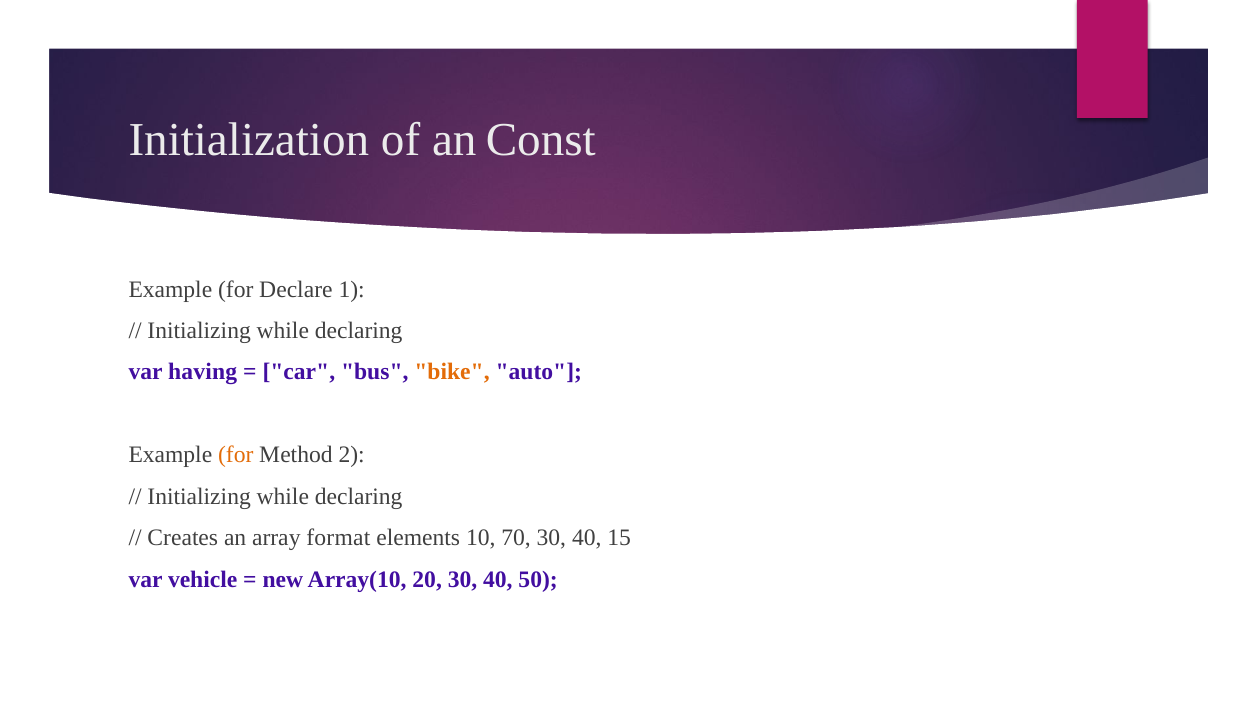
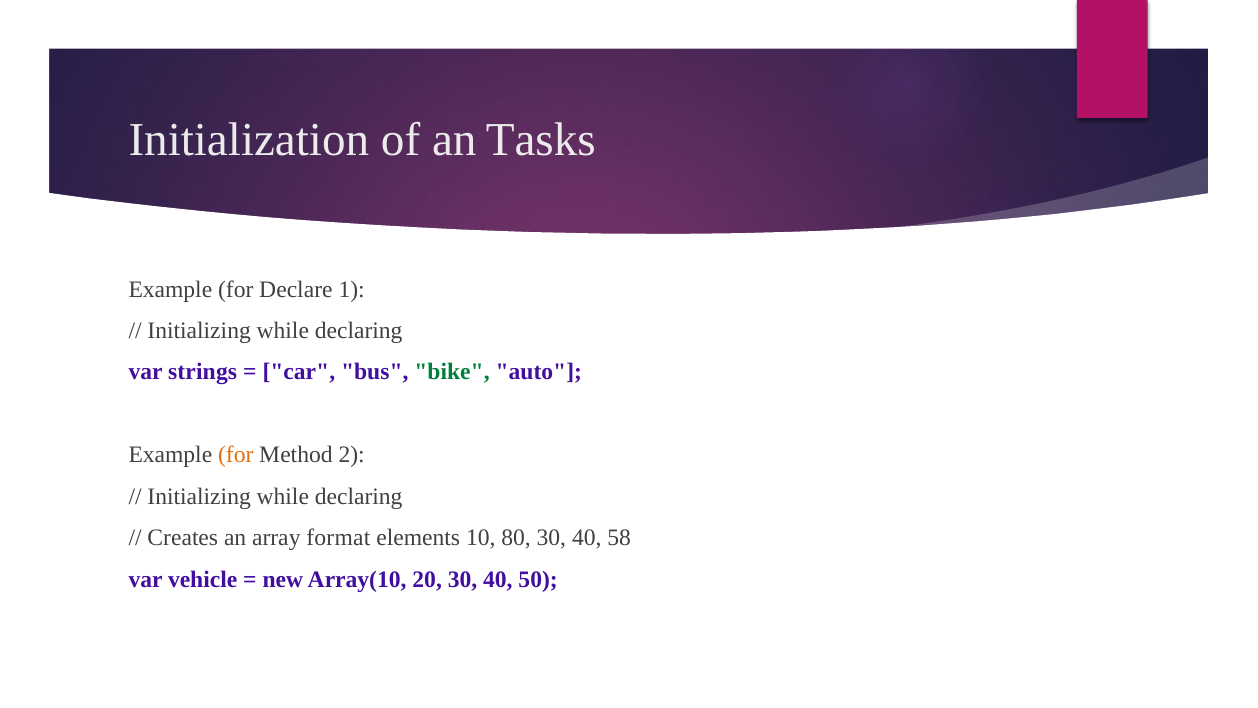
Const: Const -> Tasks
having: having -> strings
bike colour: orange -> green
70: 70 -> 80
15: 15 -> 58
